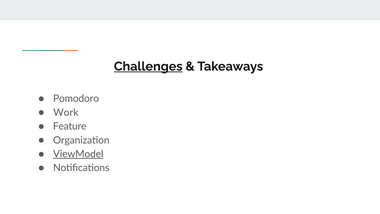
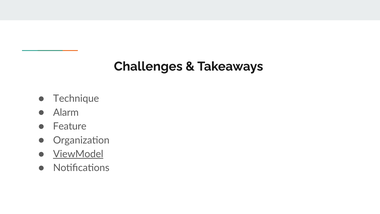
Challenges underline: present -> none
Pomodoro: Pomodoro -> Technique
Work: Work -> Alarm
